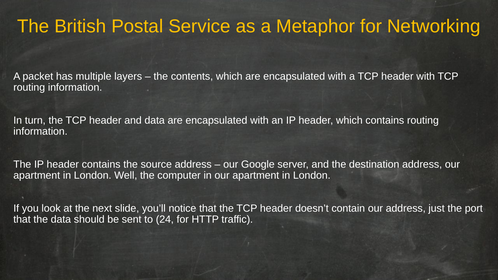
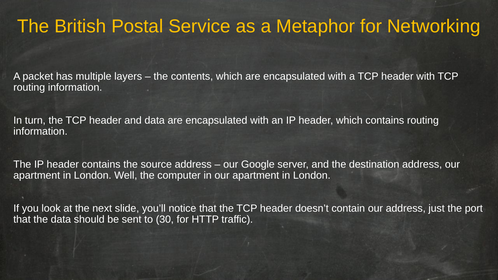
24: 24 -> 30
